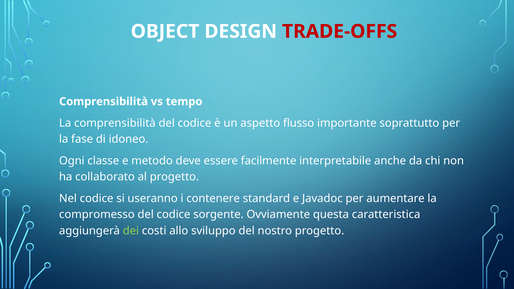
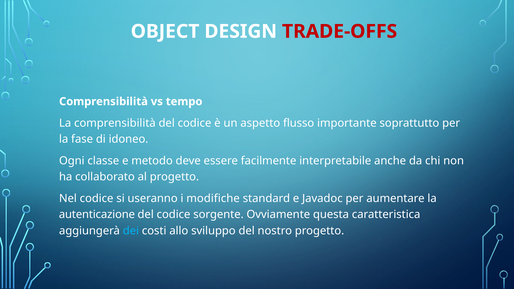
contenere: contenere -> modifiche
compromesso: compromesso -> autenticazione
dei colour: light green -> light blue
